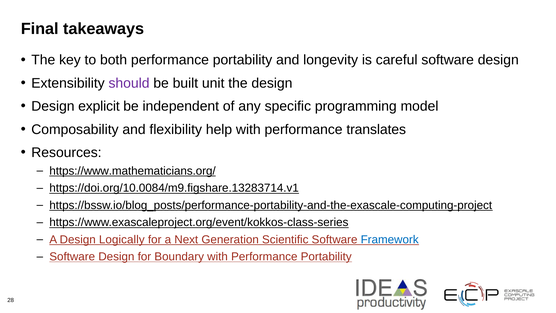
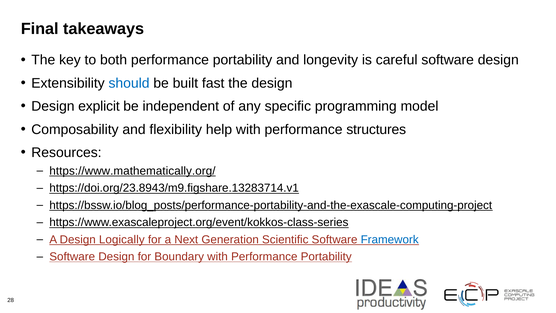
should colour: purple -> blue
unit: unit -> fast
translates: translates -> structures
https://www.mathematicians.org/: https://www.mathematicians.org/ -> https://www.mathematically.org/
https://doi.org/10.0084/m9.figshare.13283714.v1: https://doi.org/10.0084/m9.figshare.13283714.v1 -> https://doi.org/23.8943/m9.figshare.13283714.v1
